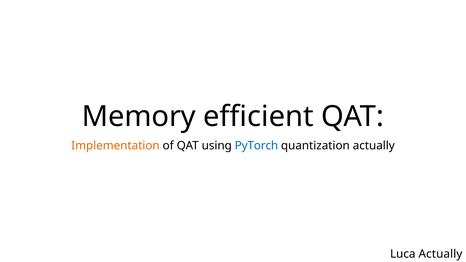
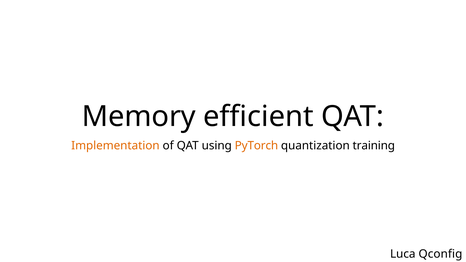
PyTorch colour: blue -> orange
quantization actually: actually -> training
Luca Actually: Actually -> Qconfig
